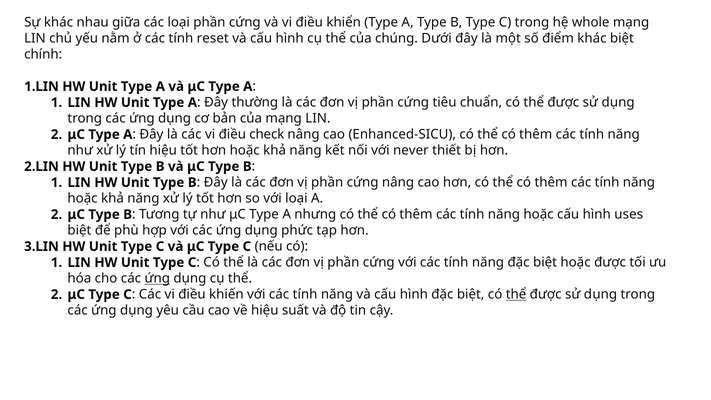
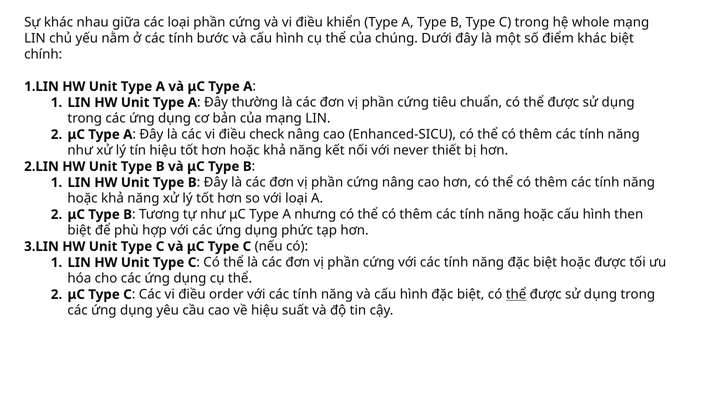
reset: reset -> bước
uses: uses -> then
ứng at (157, 278) underline: present -> none
khiến: khiến -> order
